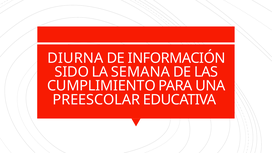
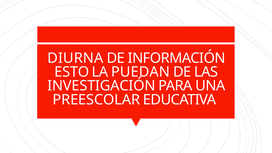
SIDO: SIDO -> ESTO
SEMANA: SEMANA -> PUEDAN
CUMPLIMIENTO: CUMPLIMIENTO -> INVESTIGACIÓN
